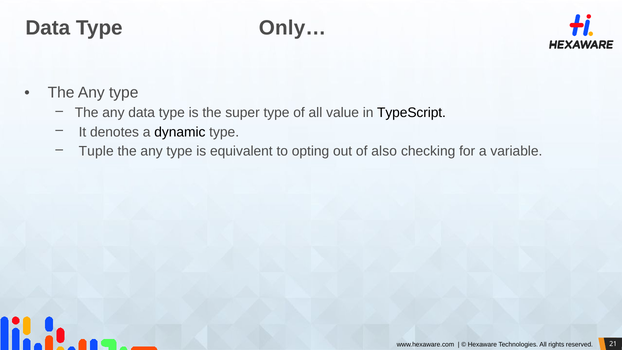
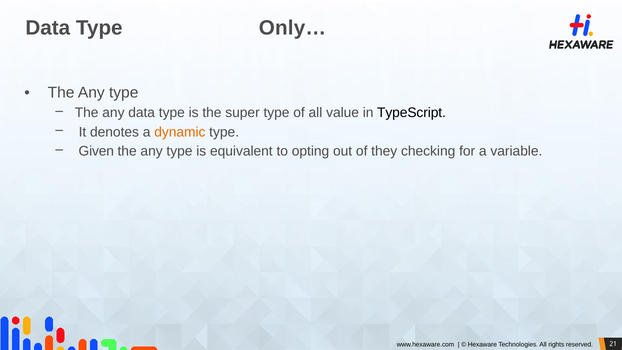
dynamic colour: black -> orange
Tuple: Tuple -> Given
also: also -> they
